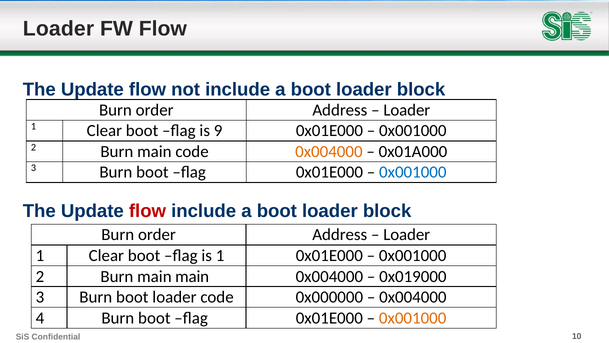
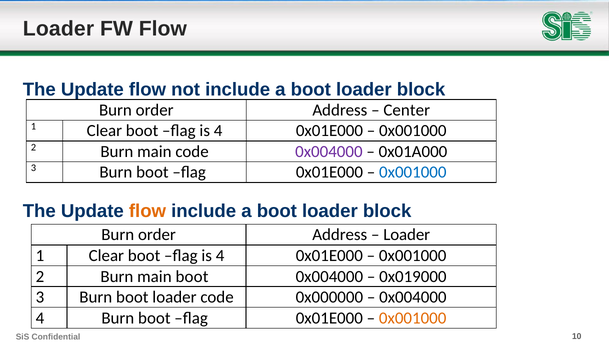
Loader at (407, 110): Loader -> Center
9 at (218, 131): 9 -> 4
0x004000 at (329, 151) colour: orange -> purple
flow at (147, 211) colour: red -> orange
1 at (220, 255): 1 -> 4
main main: main -> boot
